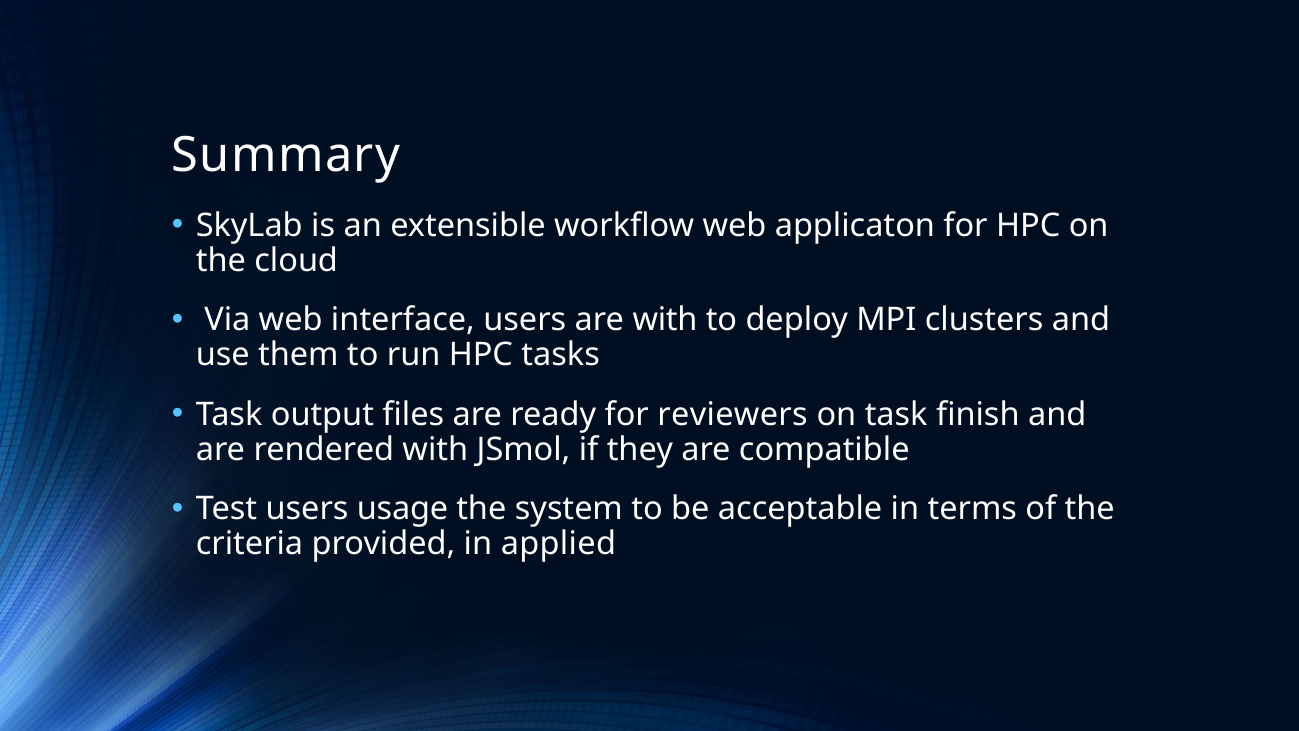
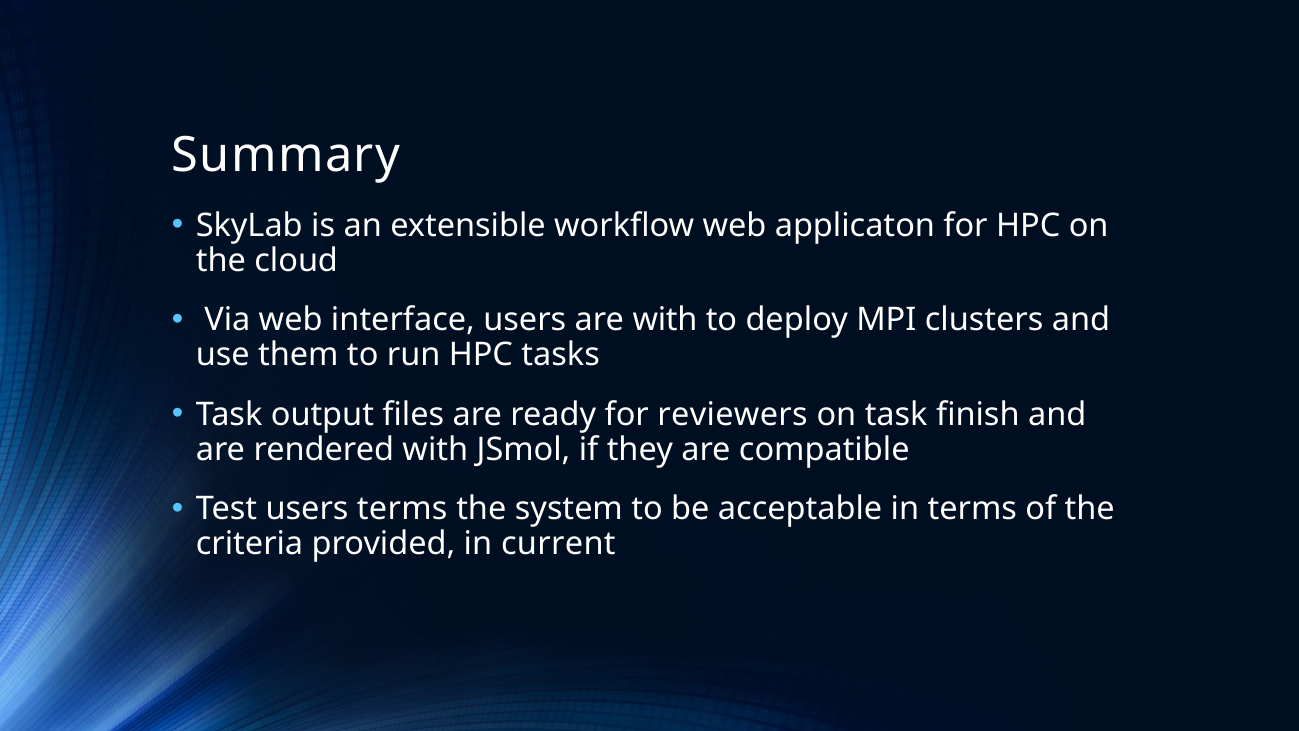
users usage: usage -> terms
applied: applied -> current
